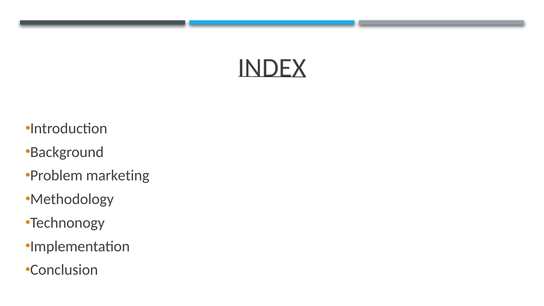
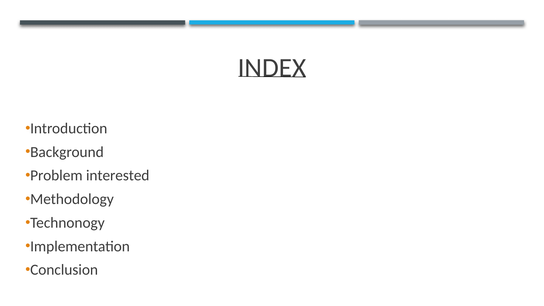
marketing: marketing -> interested
